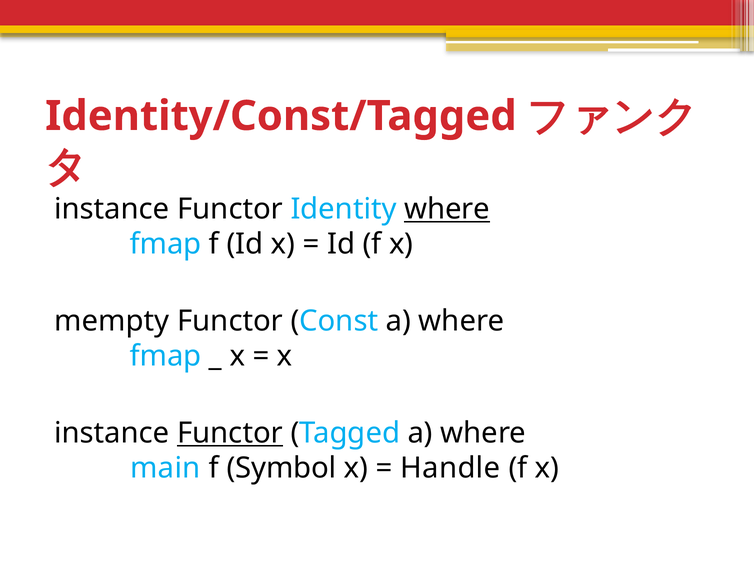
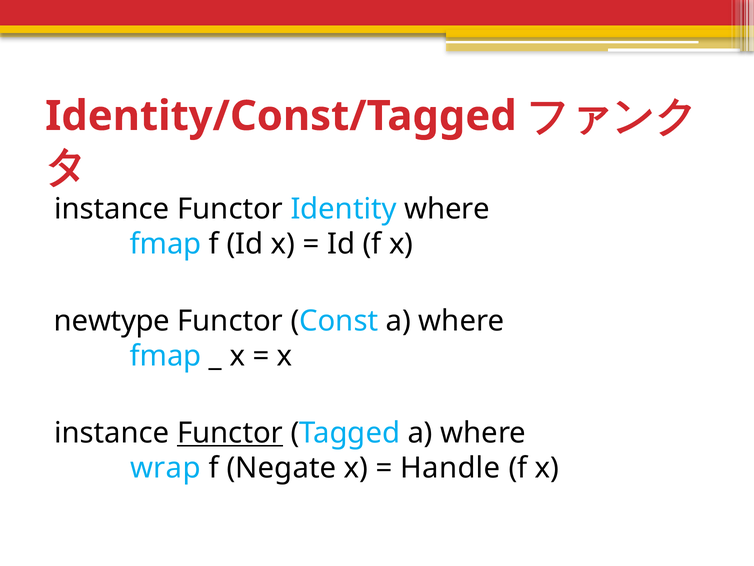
where at (447, 209) underline: present -> none
mempty: mempty -> newtype
main: main -> wrap
Symbol: Symbol -> Negate
